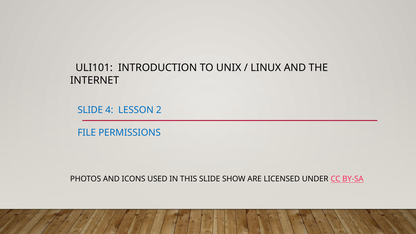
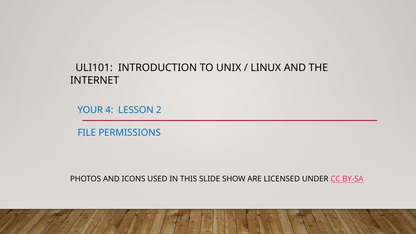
SLIDE at (90, 110): SLIDE -> YOUR
